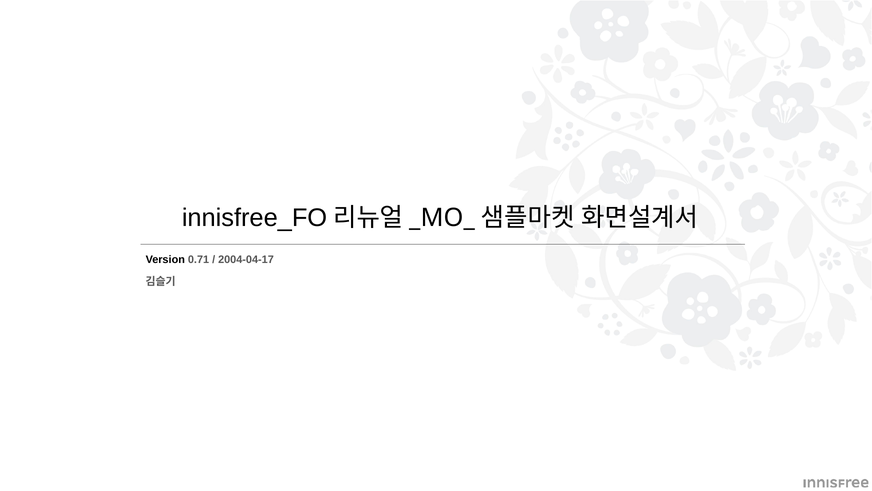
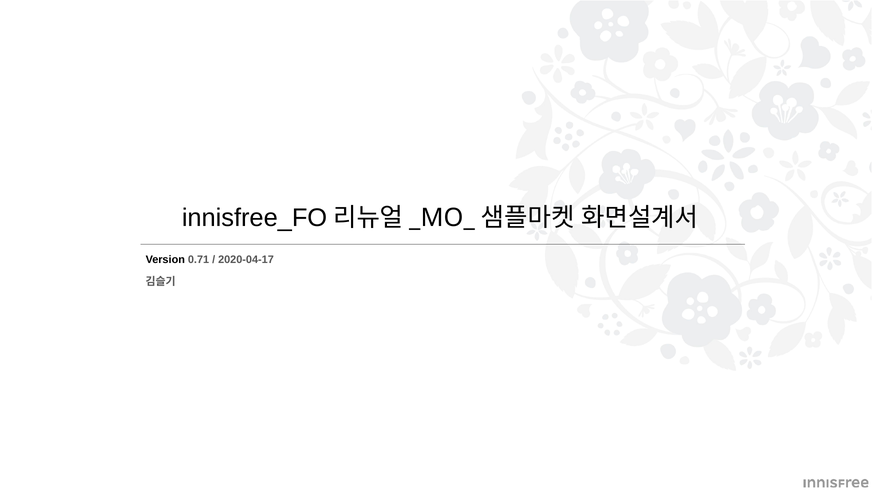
2004-04-17: 2004-04-17 -> 2020-04-17
